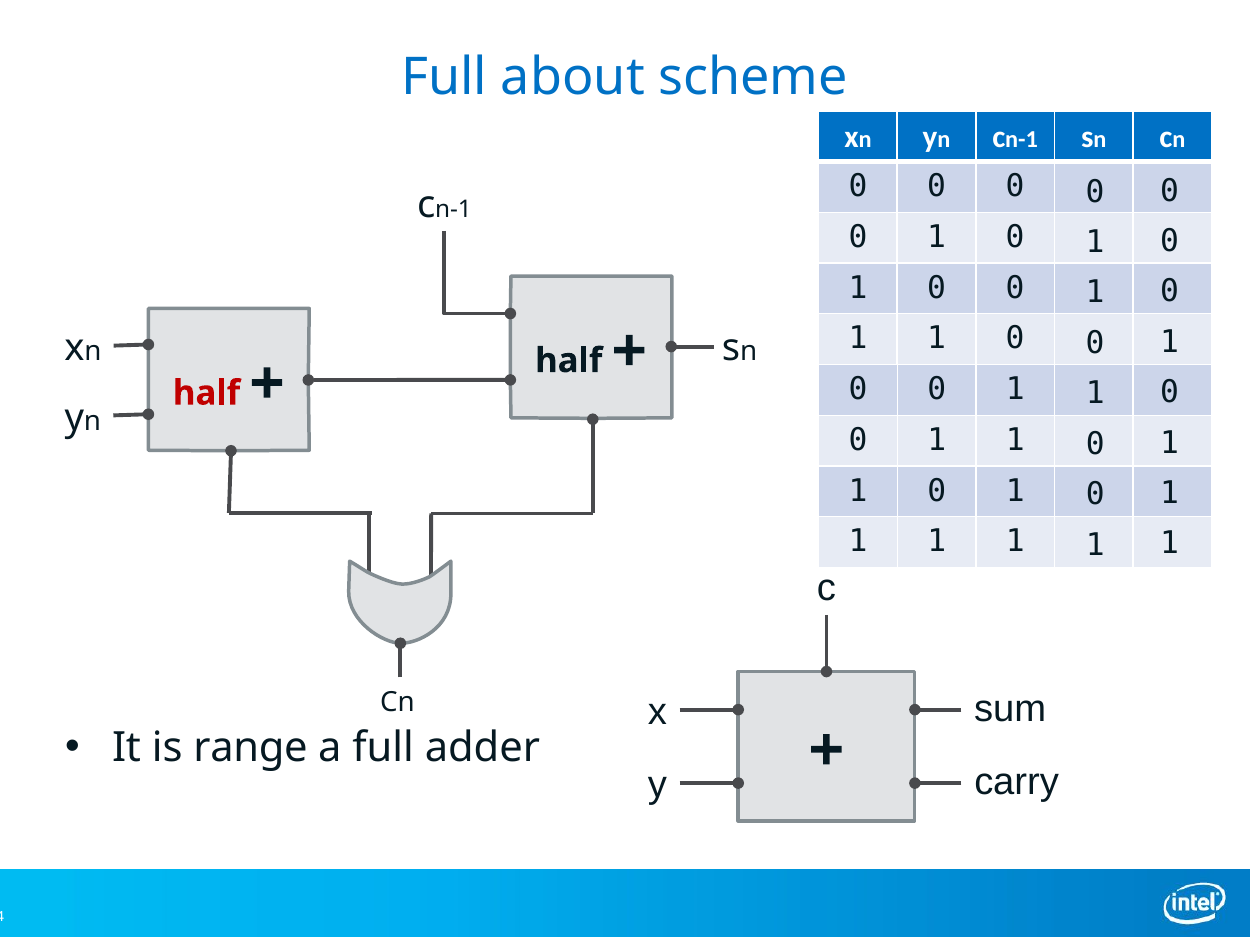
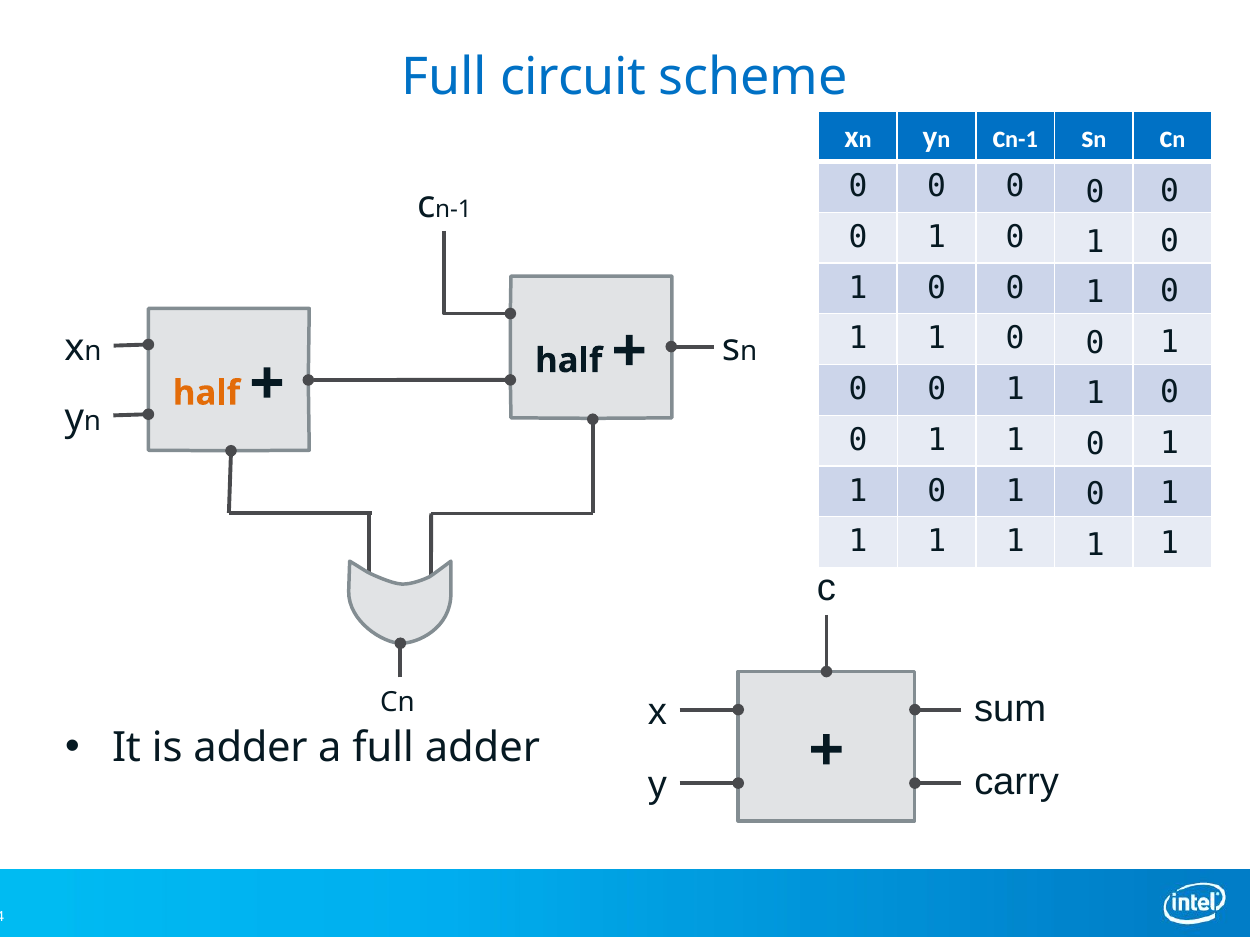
about: about -> circuit
half at (206, 393) colour: red -> orange
is range: range -> adder
